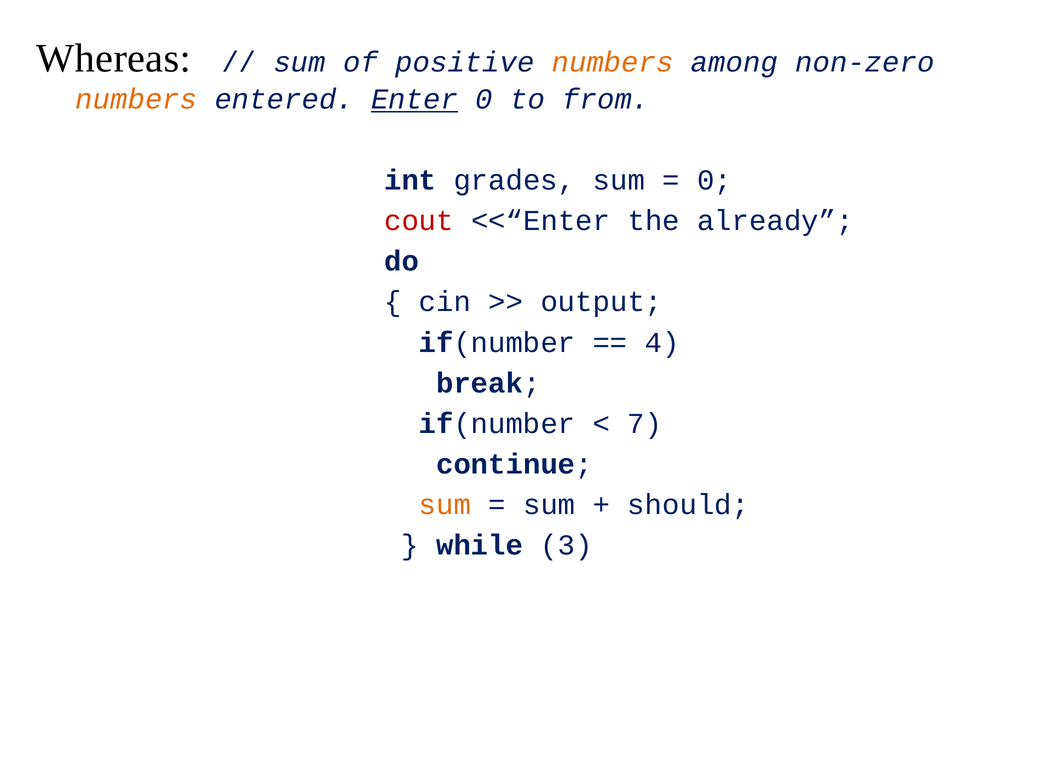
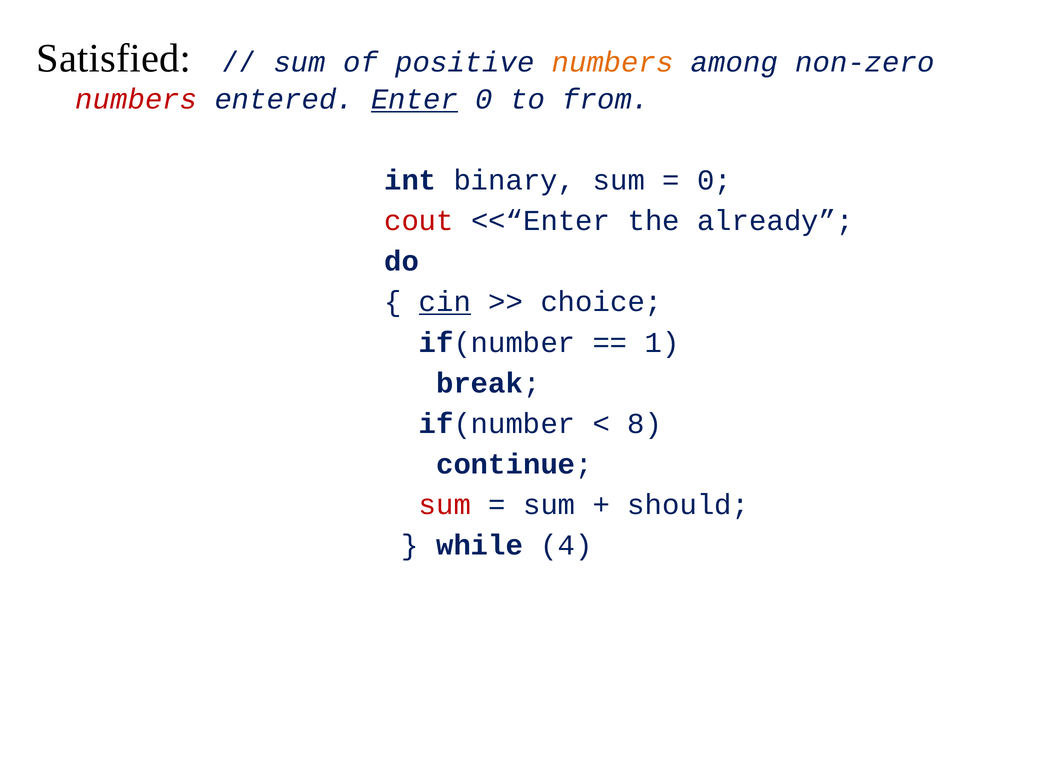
Whereas: Whereas -> Satisfied
numbers at (136, 99) colour: orange -> red
grades: grades -> binary
cin underline: none -> present
output: output -> choice
4: 4 -> 1
7: 7 -> 8
sum at (445, 504) colour: orange -> red
3: 3 -> 4
